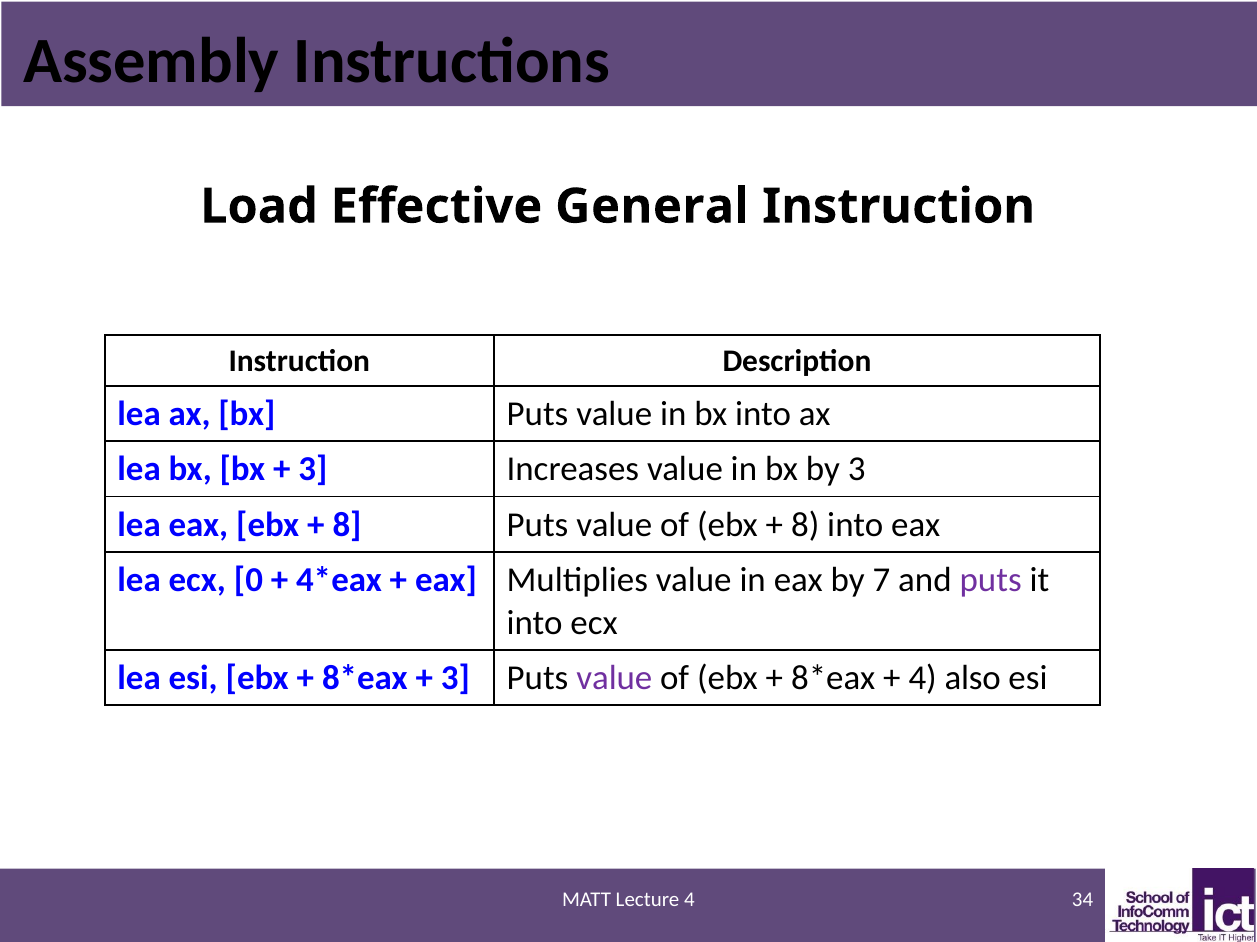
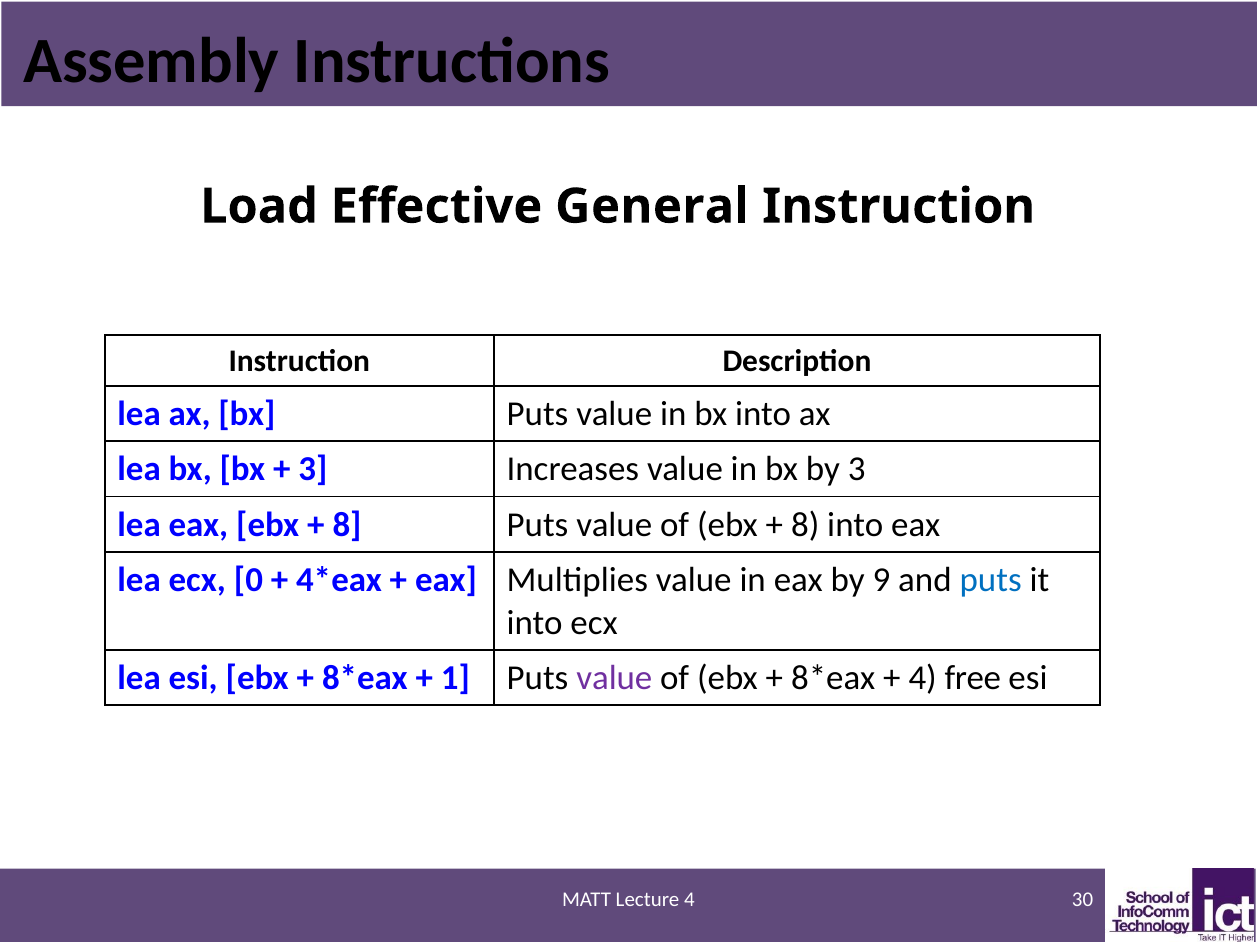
7: 7 -> 9
puts at (991, 580) colour: purple -> blue
3 at (455, 678): 3 -> 1
also: also -> free
34: 34 -> 30
